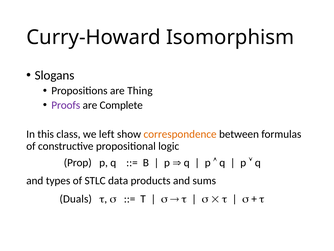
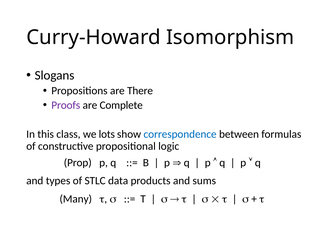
Thing: Thing -> There
left: left -> lots
correspondence colour: orange -> blue
Duals: Duals -> Many
